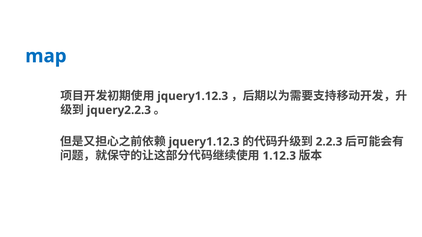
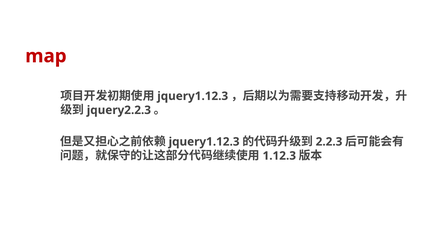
map colour: blue -> red
